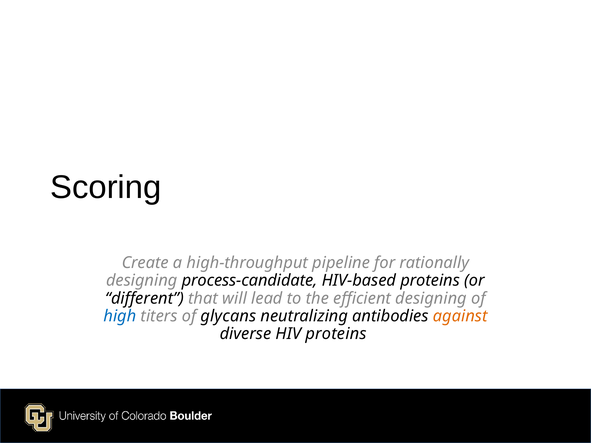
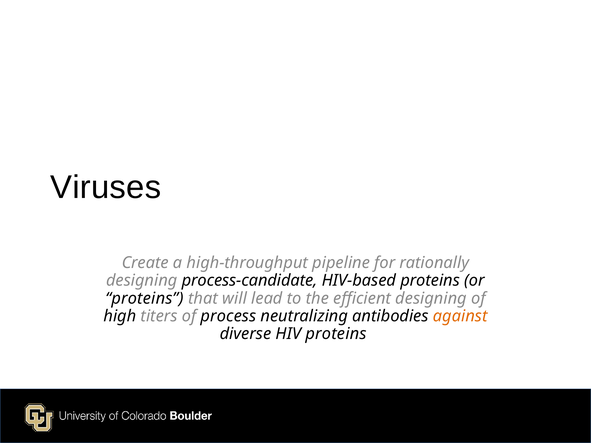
Scoring: Scoring -> Viruses
different at (145, 298): different -> proteins
high colour: blue -> black
glycans: glycans -> process
